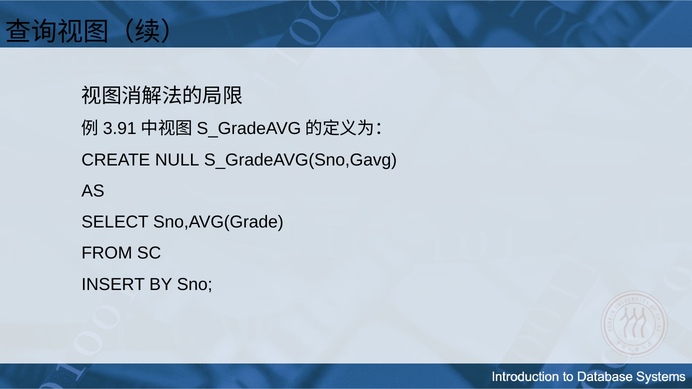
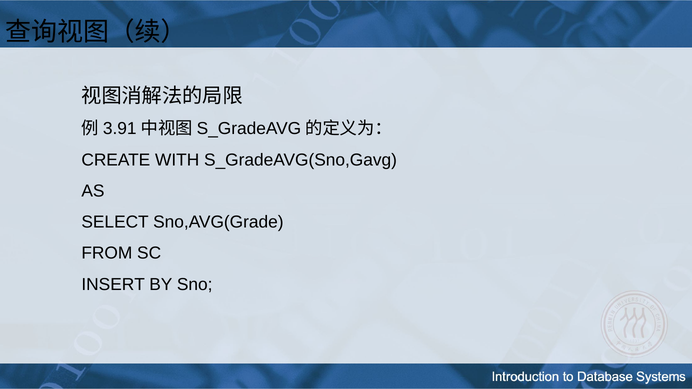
NULL: NULL -> WITH
